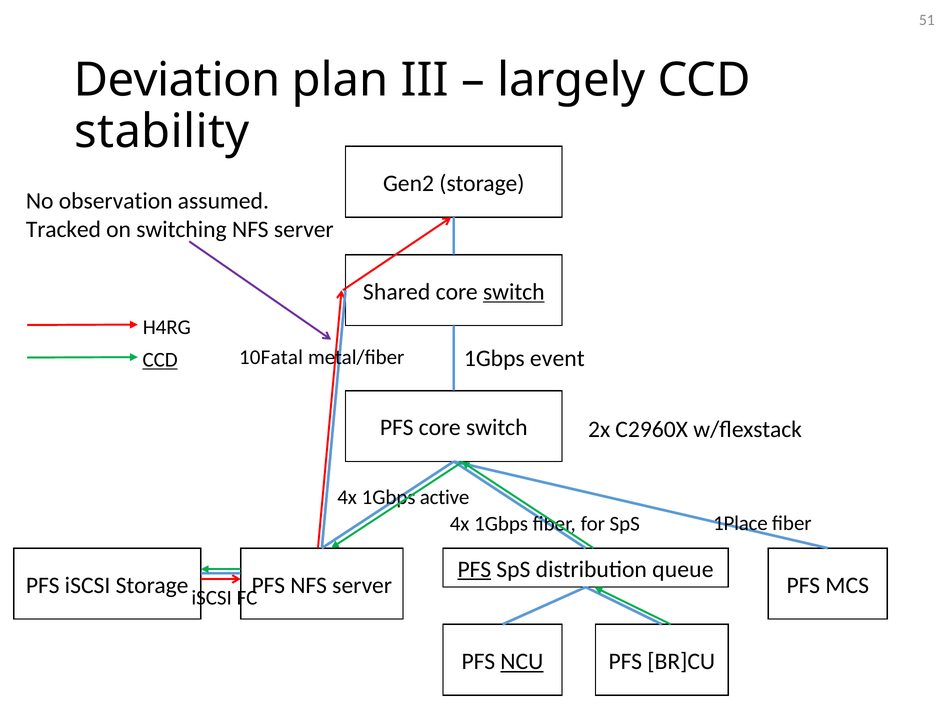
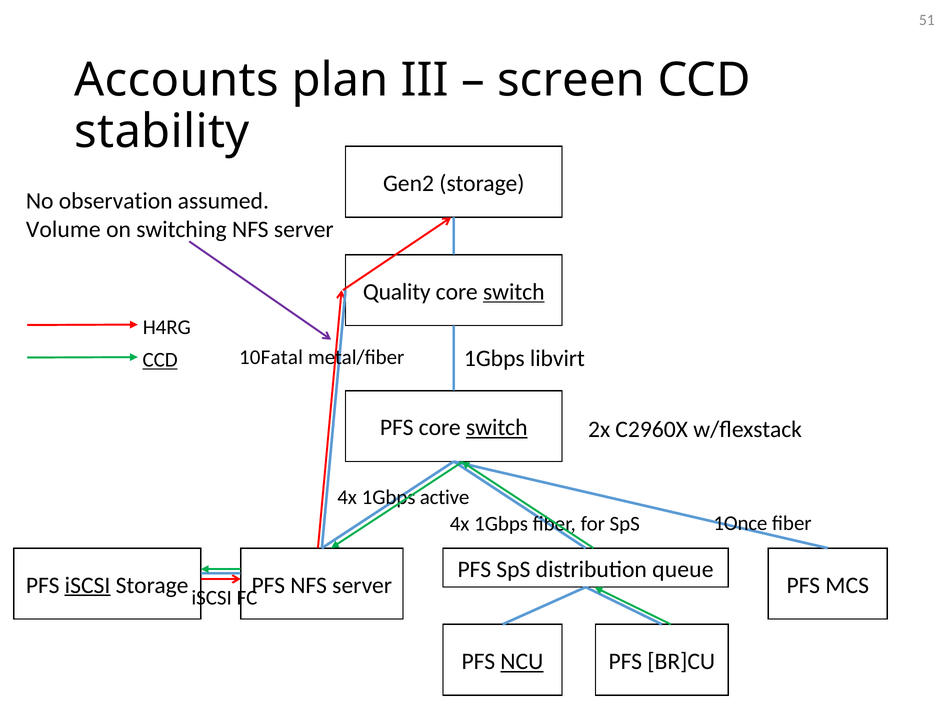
Deviation: Deviation -> Accounts
largely: largely -> screen
Tracked: Tracked -> Volume
Shared: Shared -> Quality
event: event -> libvirt
switch at (497, 428) underline: none -> present
1Place: 1Place -> 1Once
PFS at (474, 569) underline: present -> none
iSCSI at (88, 585) underline: none -> present
